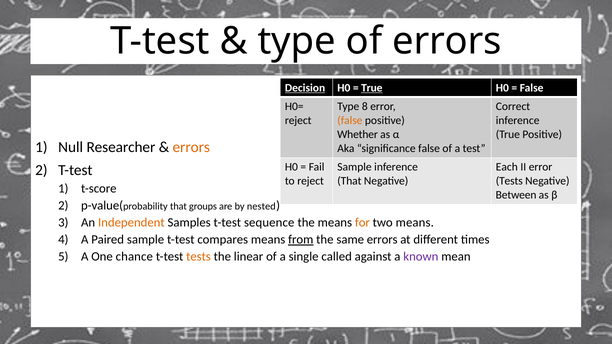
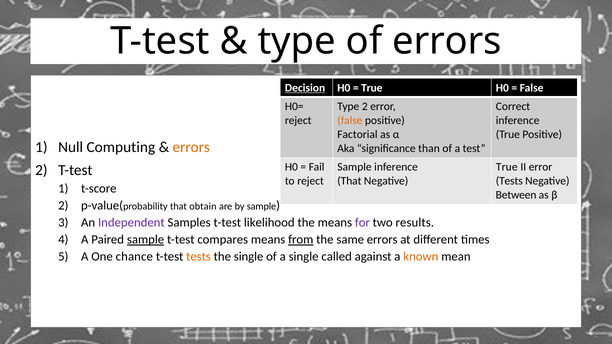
True at (372, 88) underline: present -> none
Type 8: 8 -> 2
Whether: Whether -> Factorial
Researcher: Researcher -> Computing
significance false: false -> than
Each at (507, 167): Each -> True
groups: groups -> obtain
by nested: nested -> sample
Independent colour: orange -> purple
sequence: sequence -> likelihood
for colour: orange -> purple
two means: means -> results
sample at (146, 240) underline: none -> present
the linear: linear -> single
known colour: purple -> orange
